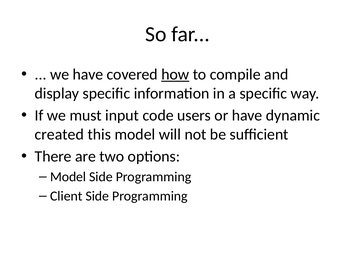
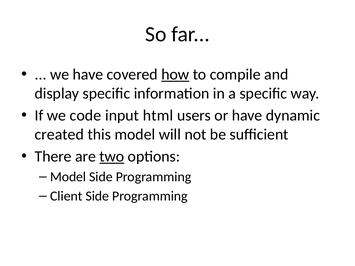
must: must -> code
code: code -> html
two underline: none -> present
